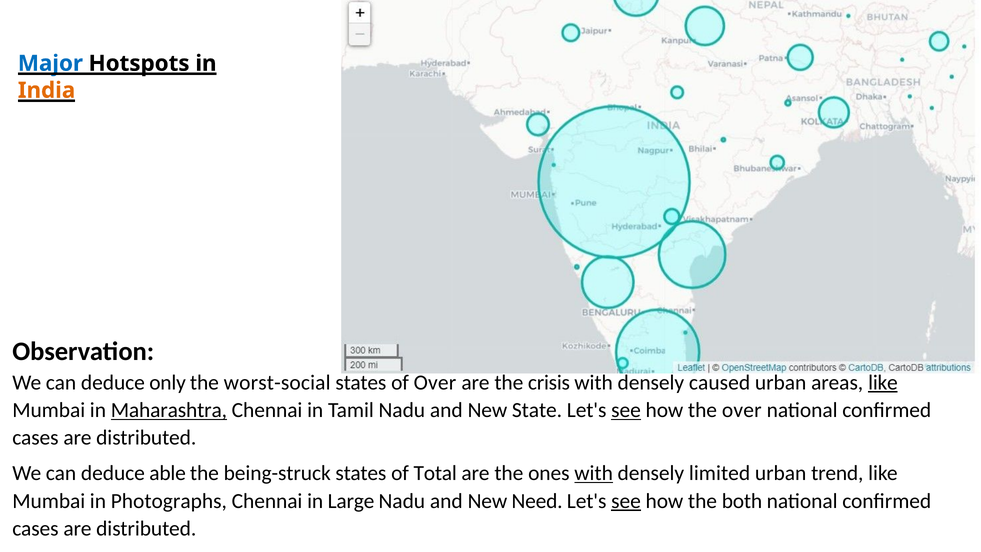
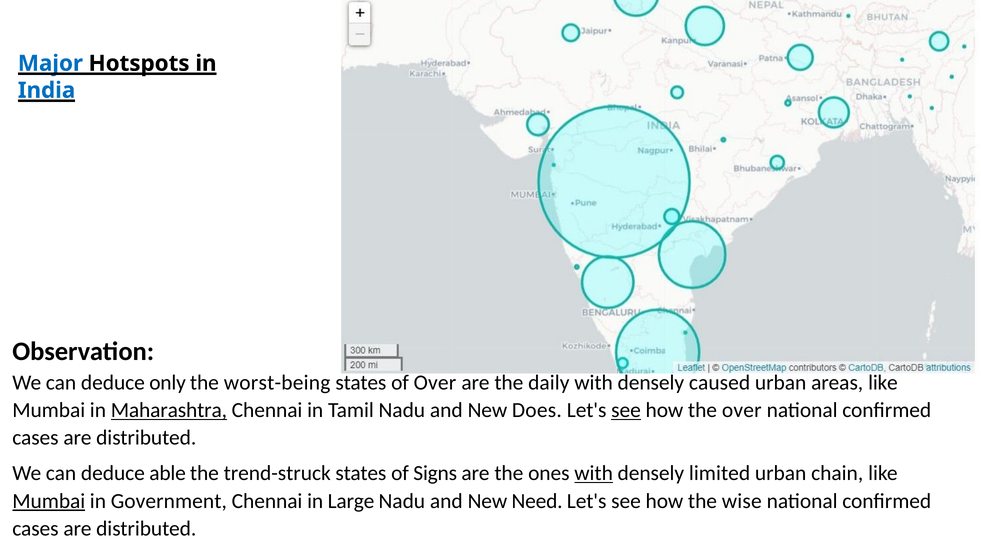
India colour: orange -> blue
worst-social: worst-social -> worst-being
crisis: crisis -> daily
like at (883, 382) underline: present -> none
State: State -> Does
being-struck: being-struck -> trend-struck
Total: Total -> Signs
trend: trend -> chain
Mumbai at (49, 501) underline: none -> present
Photographs: Photographs -> Government
see at (626, 501) underline: present -> none
both: both -> wise
